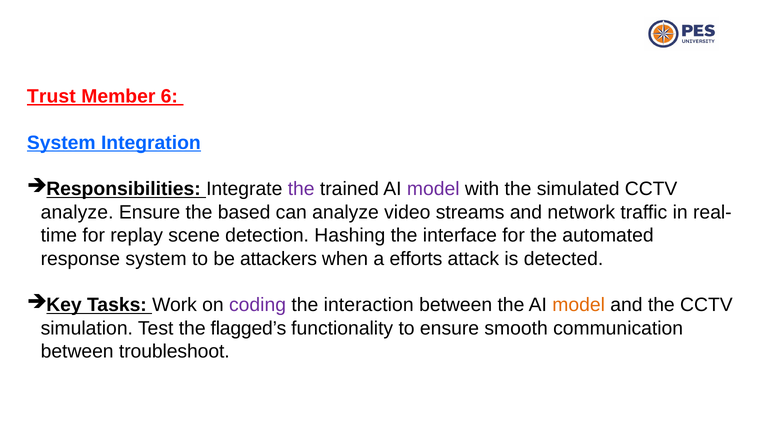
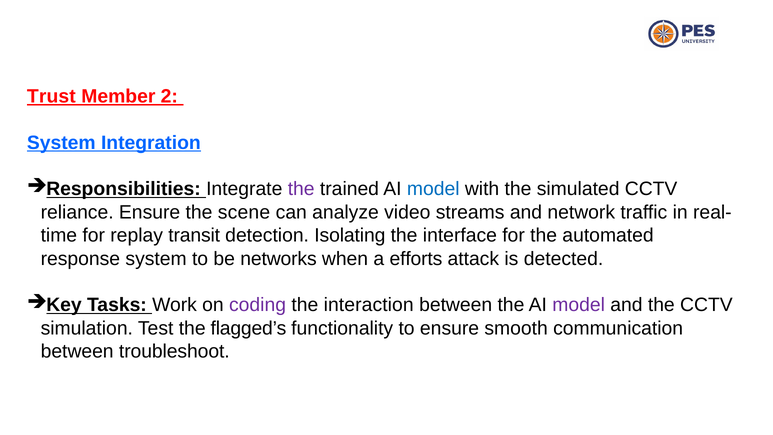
6: 6 -> 2
model at (433, 189) colour: purple -> blue
analyze at (77, 212): analyze -> reliance
based: based -> scene
scene: scene -> transit
Hashing: Hashing -> Isolating
attackers: attackers -> networks
model at (579, 305) colour: orange -> purple
